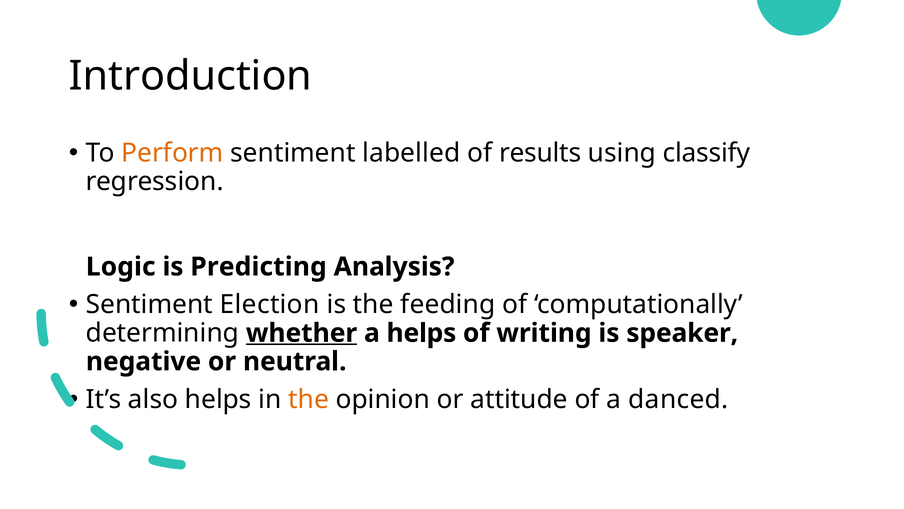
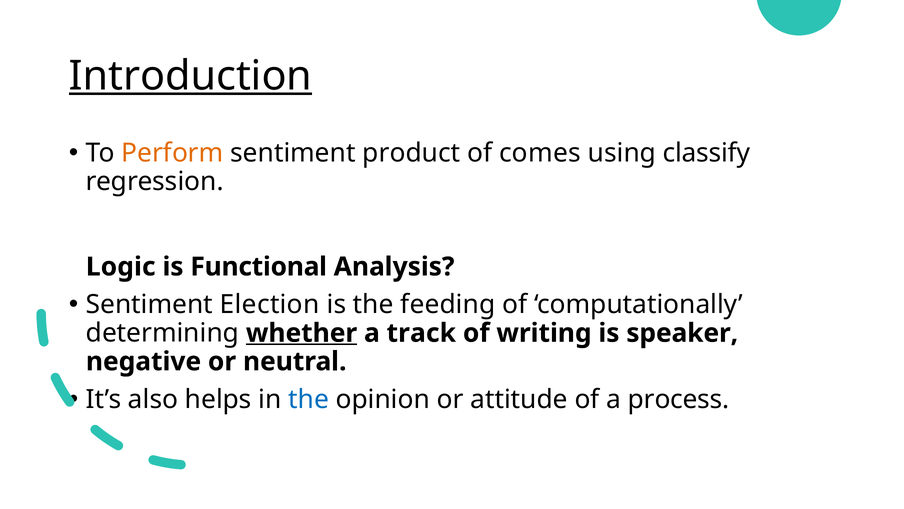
Introduction underline: none -> present
labelled: labelled -> product
results: results -> comes
Predicting: Predicting -> Functional
a helps: helps -> track
the at (309, 399) colour: orange -> blue
danced: danced -> process
